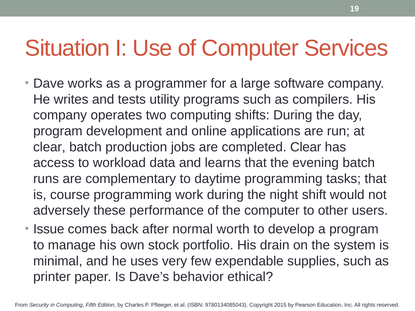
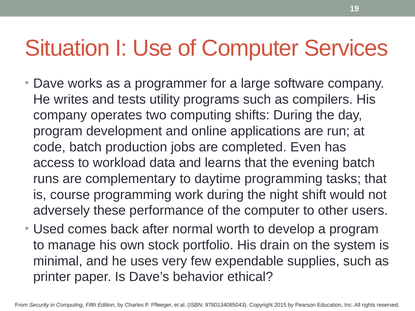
clear at (49, 147): clear -> code
completed Clear: Clear -> Even
Issue: Issue -> Used
